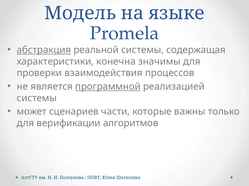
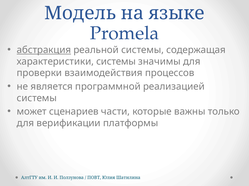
характеристики конечна: конечна -> системы
программной underline: present -> none
алгоритмов: алгоритмов -> платформы
